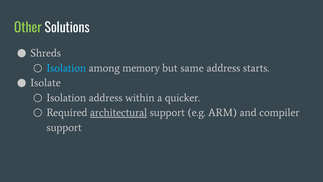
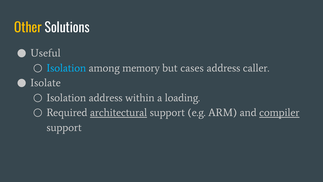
Other colour: light green -> yellow
Shreds: Shreds -> Useful
same: same -> cases
starts: starts -> caller
quicker: quicker -> loading
compiler underline: none -> present
